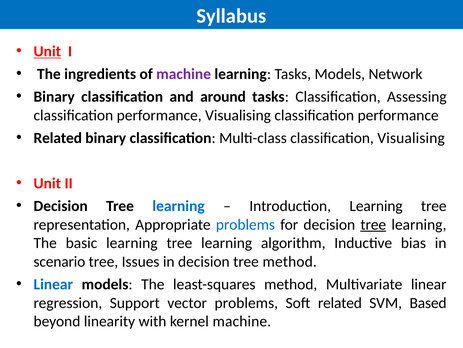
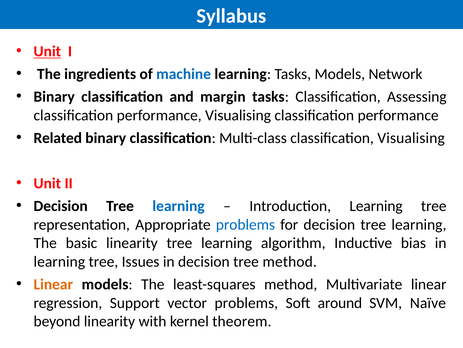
machine at (184, 74) colour: purple -> blue
around: around -> margin
tree at (373, 224) underline: present -> none
basic learning: learning -> linearity
scenario at (59, 261): scenario -> learning
Linear at (53, 284) colour: blue -> orange
Soft related: related -> around
Based: Based -> Naïve
kernel machine: machine -> theorem
